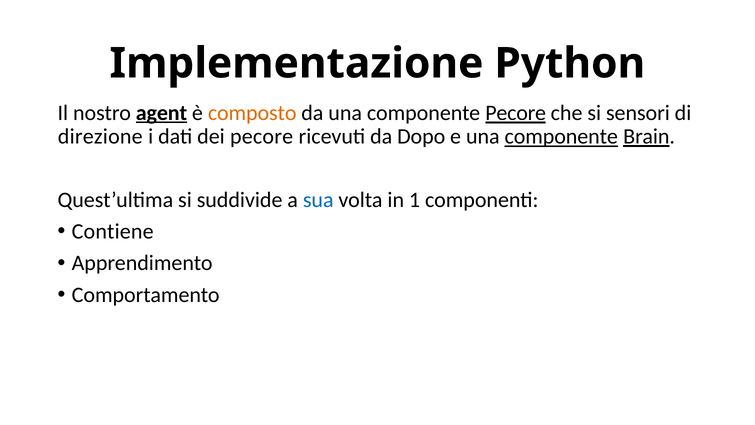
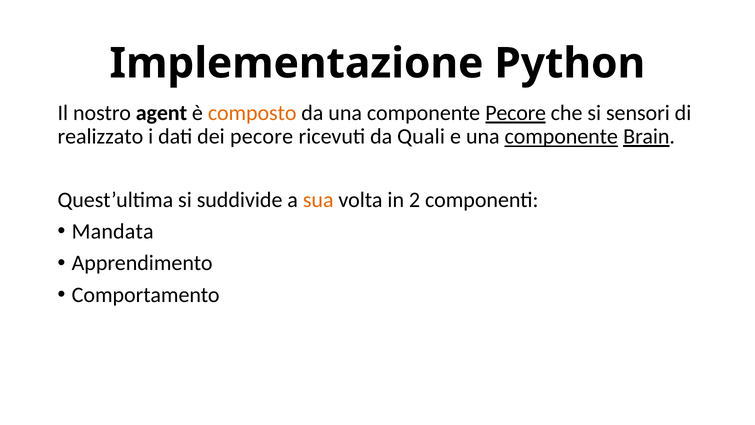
agent underline: present -> none
direzione: direzione -> realizzato
Dopo: Dopo -> Quali
sua colour: blue -> orange
1: 1 -> 2
Contiene: Contiene -> Mandata
